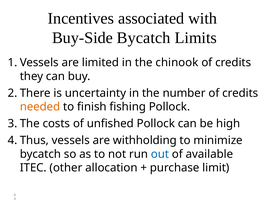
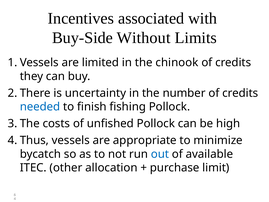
Buy-Side Bycatch: Bycatch -> Without
needed colour: orange -> blue
withholding: withholding -> appropriate
